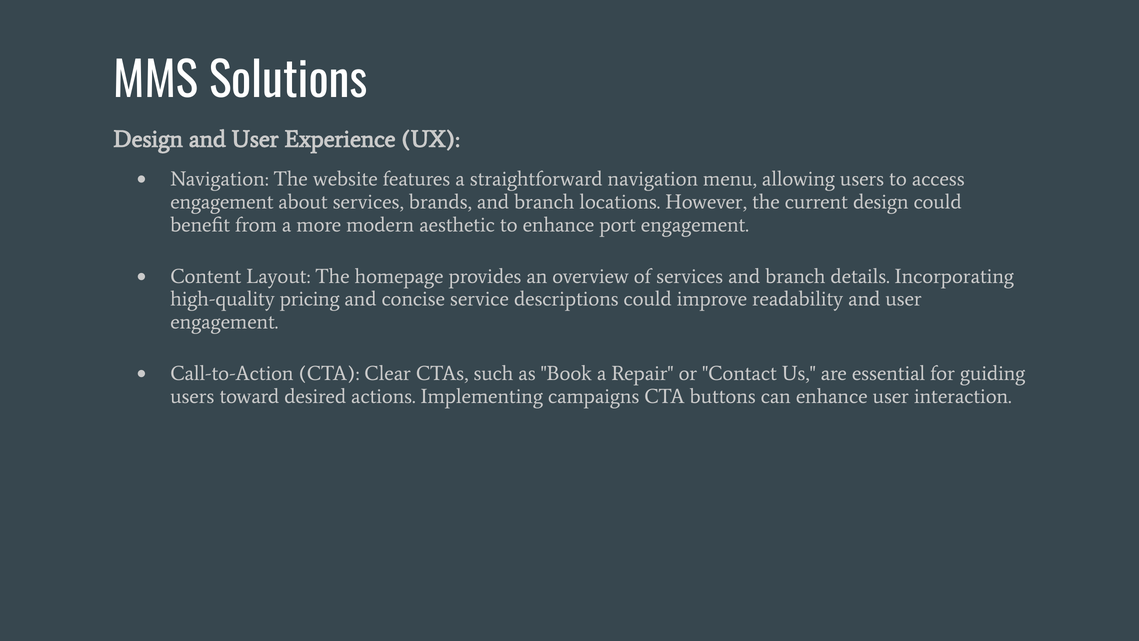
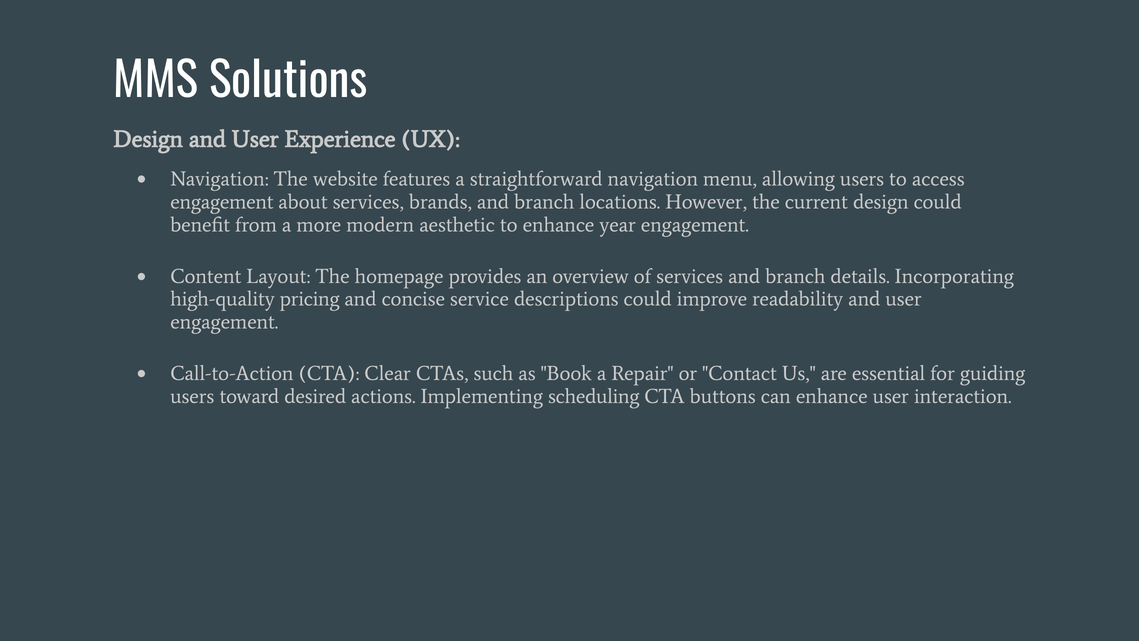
port: port -> year
campaigns: campaigns -> scheduling
